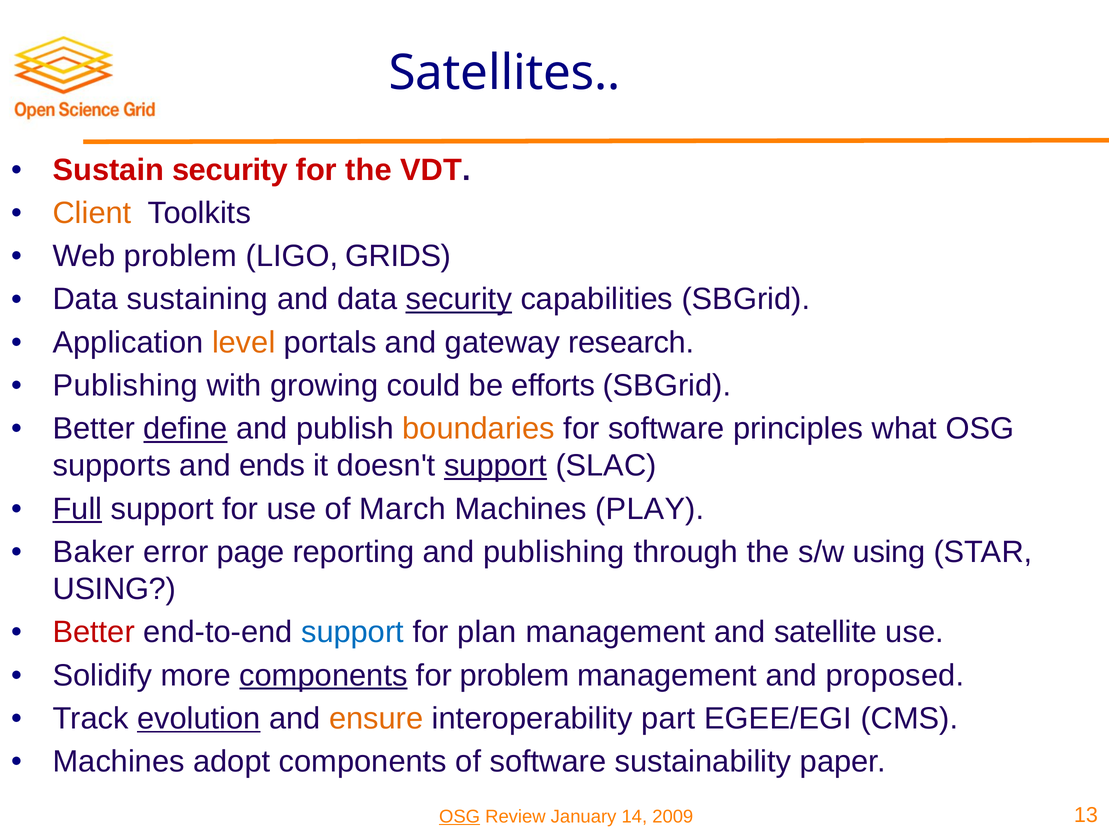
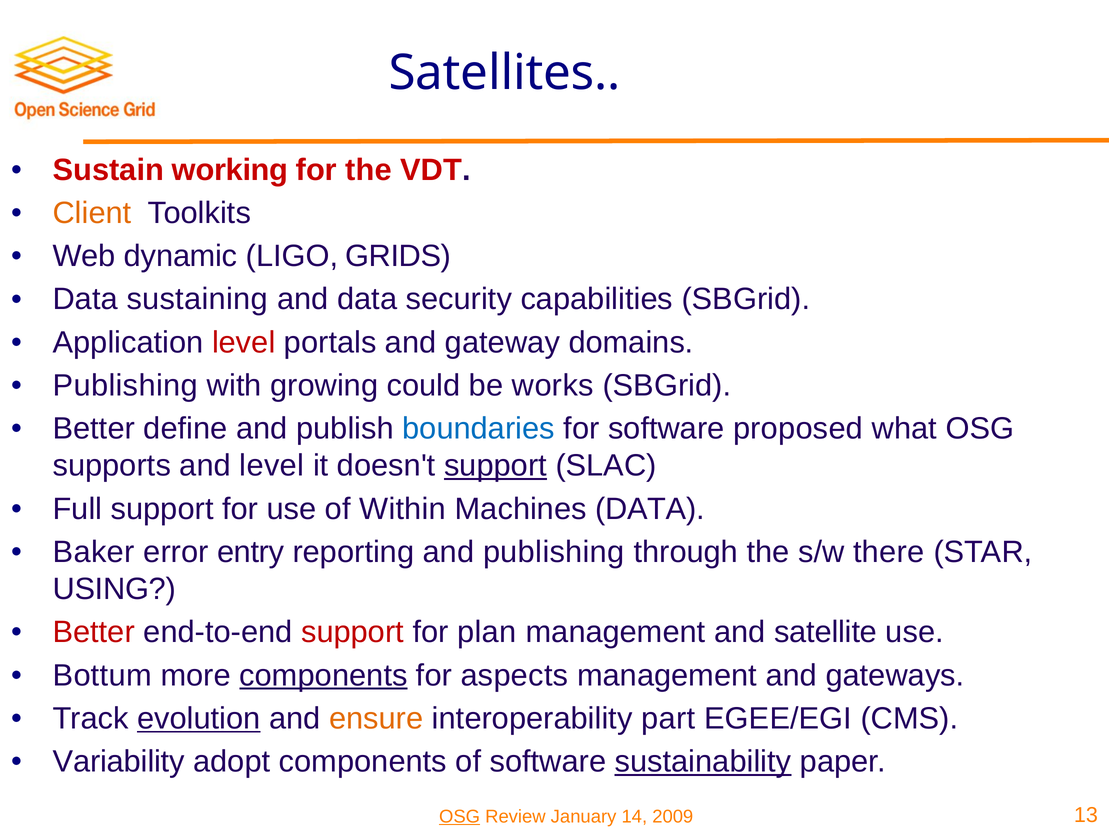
Sustain security: security -> working
Web problem: problem -> dynamic
security at (459, 299) underline: present -> none
level at (244, 342) colour: orange -> red
research: research -> domains
efforts: efforts -> works
define underline: present -> none
boundaries colour: orange -> blue
principles: principles -> proposed
and ends: ends -> level
Full underline: present -> none
March: March -> Within
Machines PLAY: PLAY -> DATA
page: page -> entry
s/w using: using -> there
support at (353, 632) colour: blue -> red
Solidify: Solidify -> Bottum
for problem: problem -> aspects
proposed: proposed -> gateways
Machines at (119, 761): Machines -> Variability
sustainability underline: none -> present
